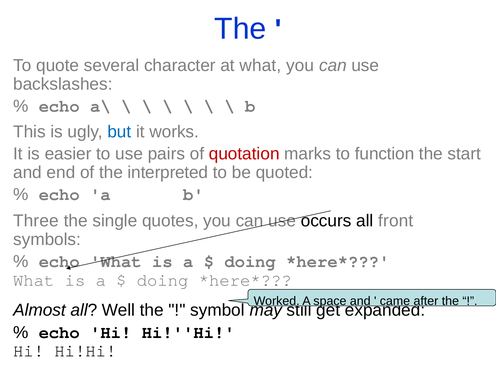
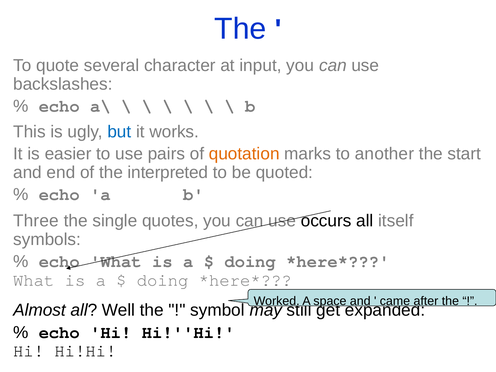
at what: what -> input
quotation colour: red -> orange
function: function -> another
front: front -> itself
